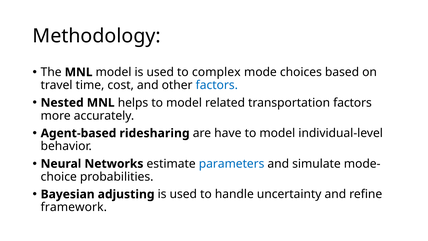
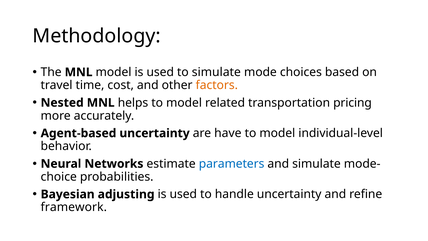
to complex: complex -> simulate
factors at (217, 85) colour: blue -> orange
transportation factors: factors -> pricing
Agent-based ridesharing: ridesharing -> uncertainty
